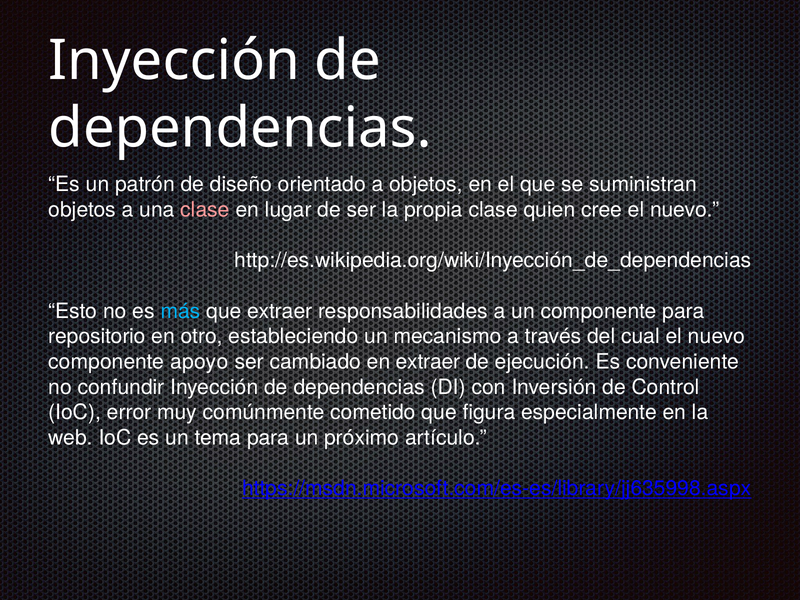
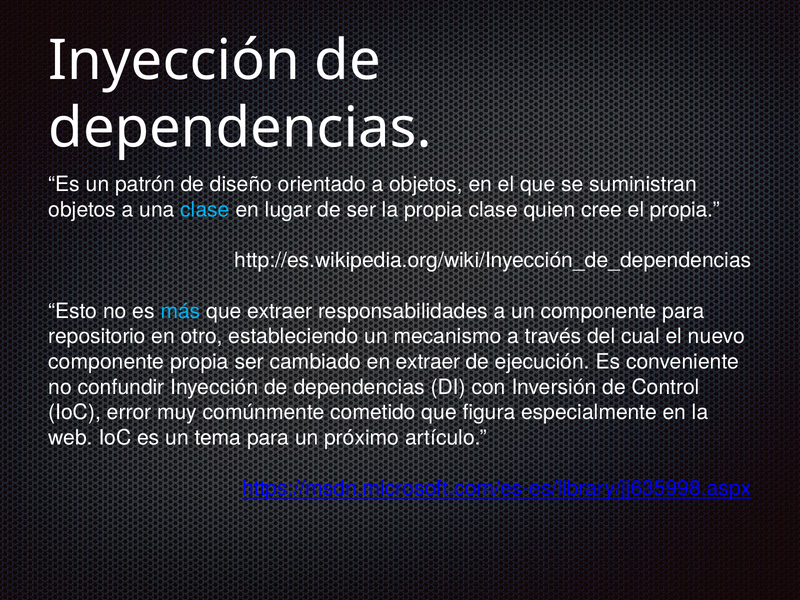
clase at (205, 210) colour: pink -> light blue
cree el nuevo: nuevo -> propia
componente apoyo: apoyo -> propia
